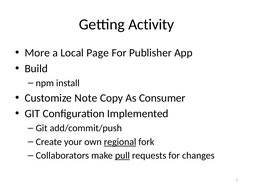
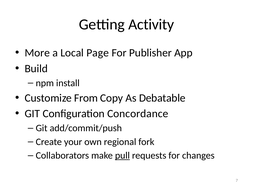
Note: Note -> From
Consumer: Consumer -> Debatable
Implemented: Implemented -> Concordance
regional underline: present -> none
